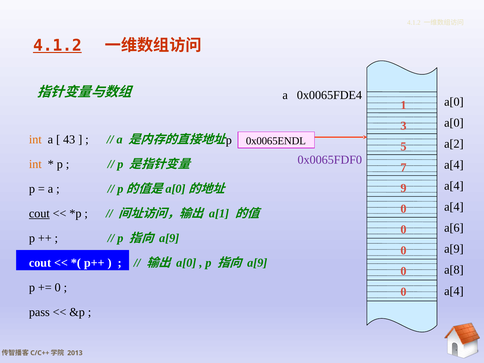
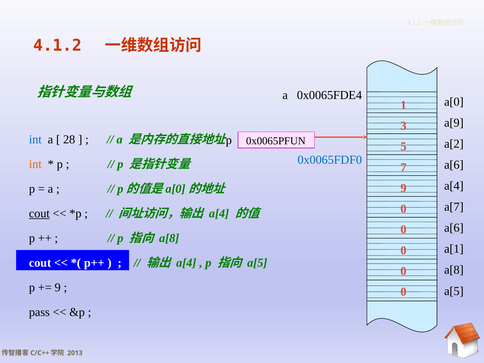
4.1.2 at (57, 45) underline: present -> none
a[0 at (454, 123): a[0 -> a[9
int at (35, 140) colour: orange -> blue
43: 43 -> 28
0x0065ENDL: 0x0065ENDL -> 0x0065PFUN
0x0065FDF0 colour: purple -> blue
a[4 at (454, 165): a[4 -> a[6
a[4 at (454, 207): a[4 -> a[7
a[1 at (219, 214): a[1 -> a[4
a[9 at (169, 238): a[9 -> a[8
a[9 at (454, 249): a[9 -> a[1
a[0 at (186, 263): a[0 -> a[4
a[9 at (257, 263): a[9 -> a[5
0 at (58, 288): 0 -> 9
a[4 at (454, 291): a[4 -> a[5
